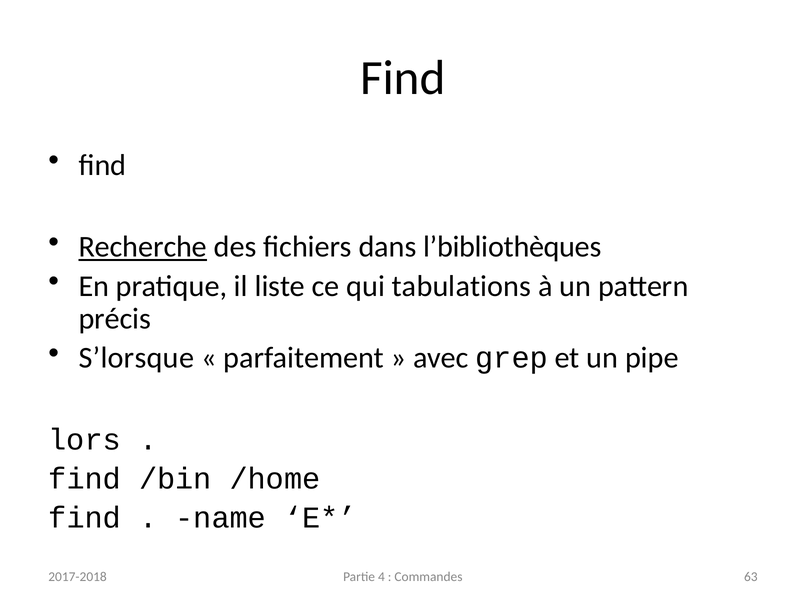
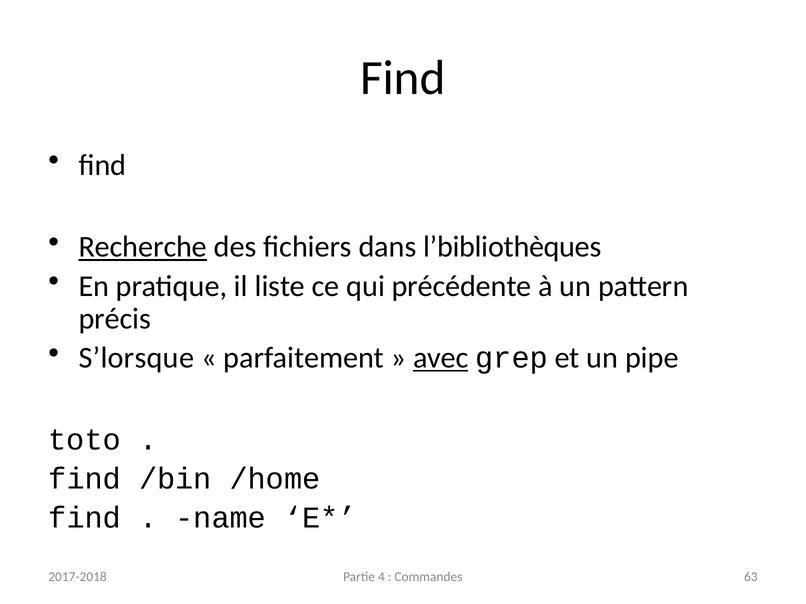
tabulations: tabulations -> précédente
avec underline: none -> present
lors: lors -> toto
